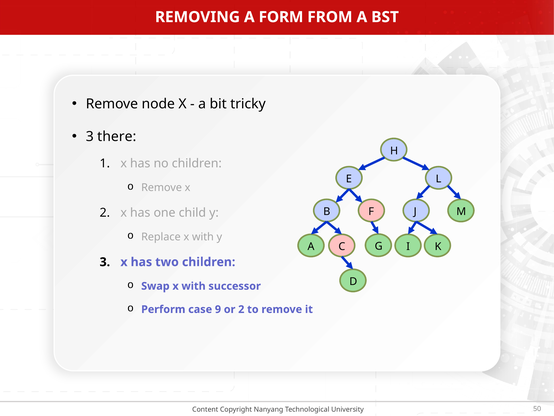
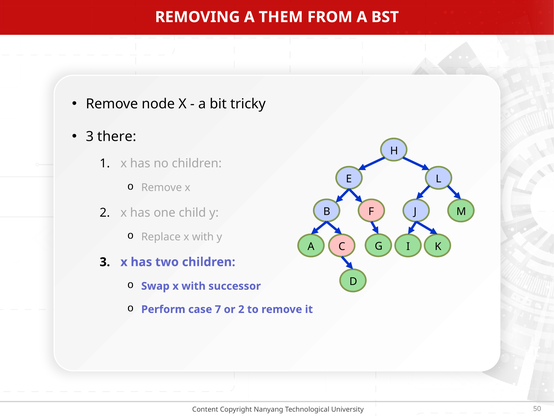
FORM: FORM -> THEM
9: 9 -> 7
